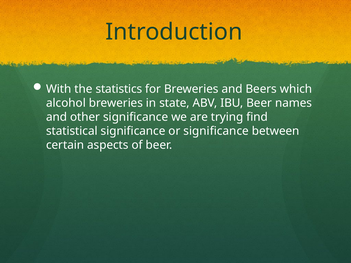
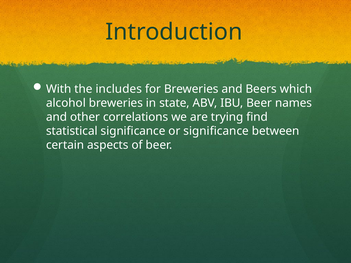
statistics: statistics -> includes
other significance: significance -> correlations
